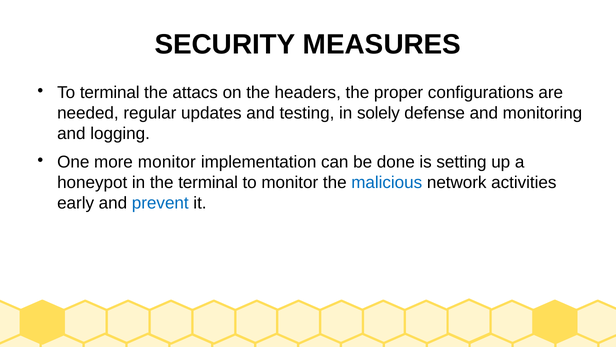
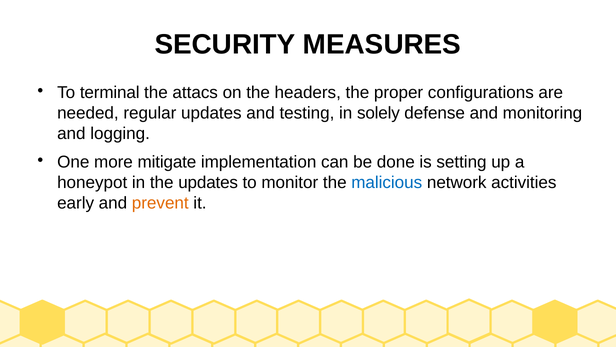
more monitor: monitor -> mitigate
the terminal: terminal -> updates
prevent colour: blue -> orange
